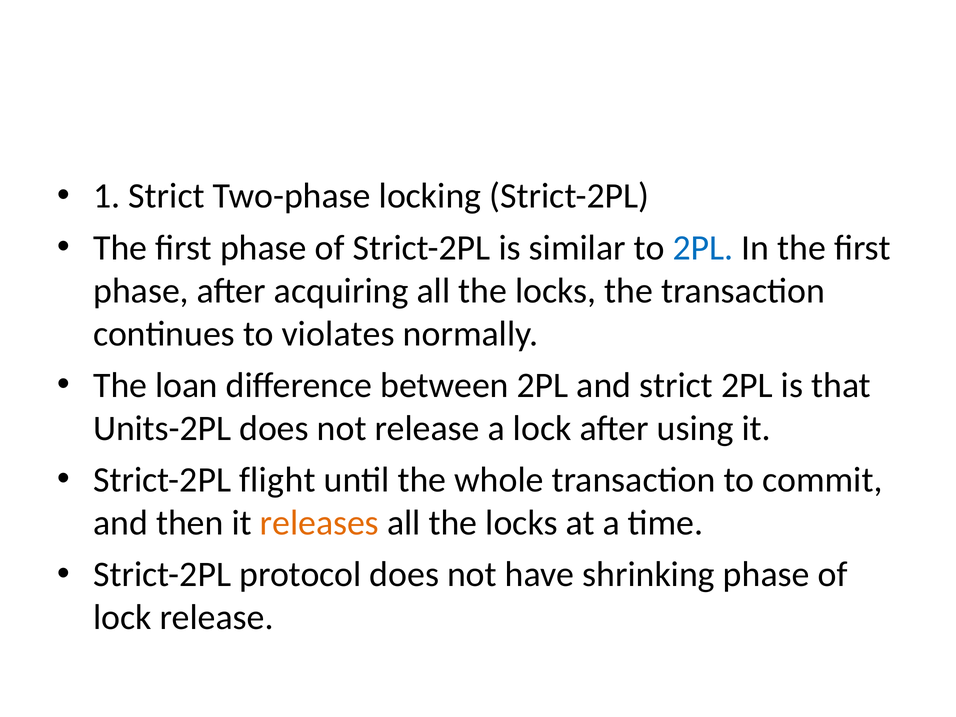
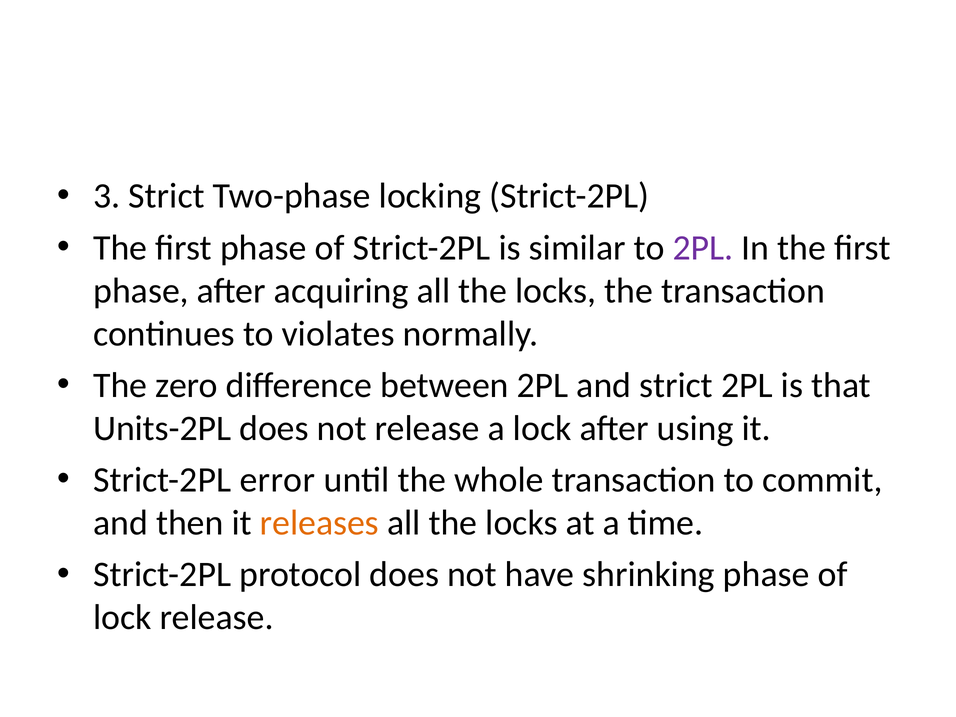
1: 1 -> 3
2PL at (703, 248) colour: blue -> purple
loan: loan -> zero
flight: flight -> error
